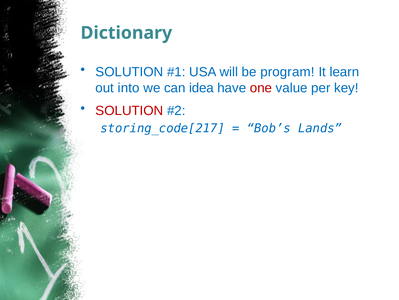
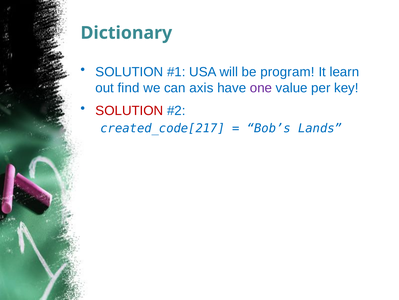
into: into -> find
idea: idea -> axis
one colour: red -> purple
storing_code[217: storing_code[217 -> created_code[217
